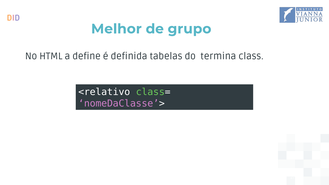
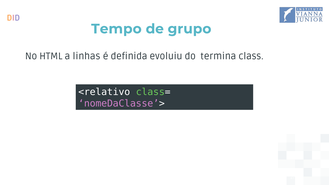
Melhor: Melhor -> Tempo
define: define -> linhas
tabelas: tabelas -> evoluiu
